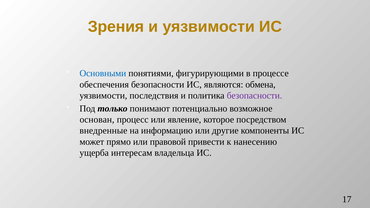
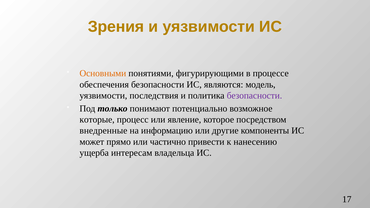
Основными colour: blue -> orange
обмена: обмена -> модель
основан: основан -> которые
правовой: правовой -> частично
